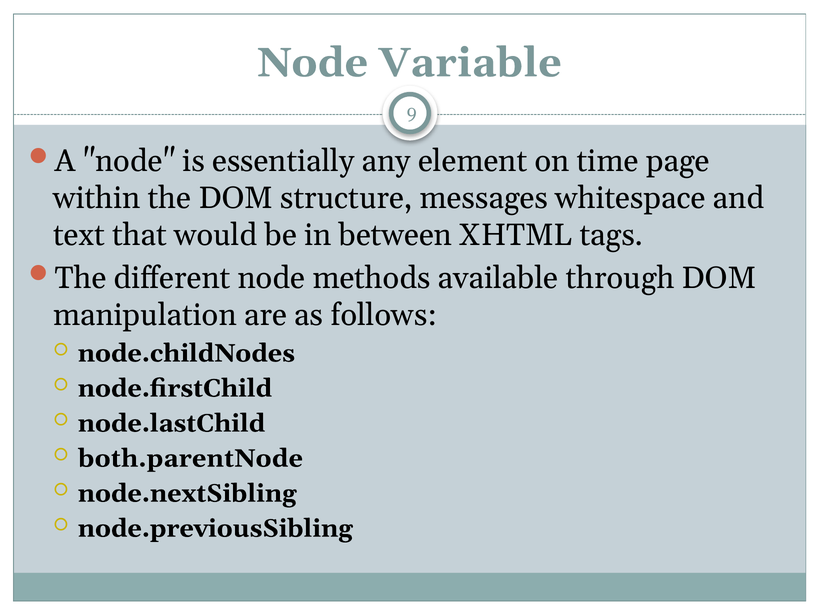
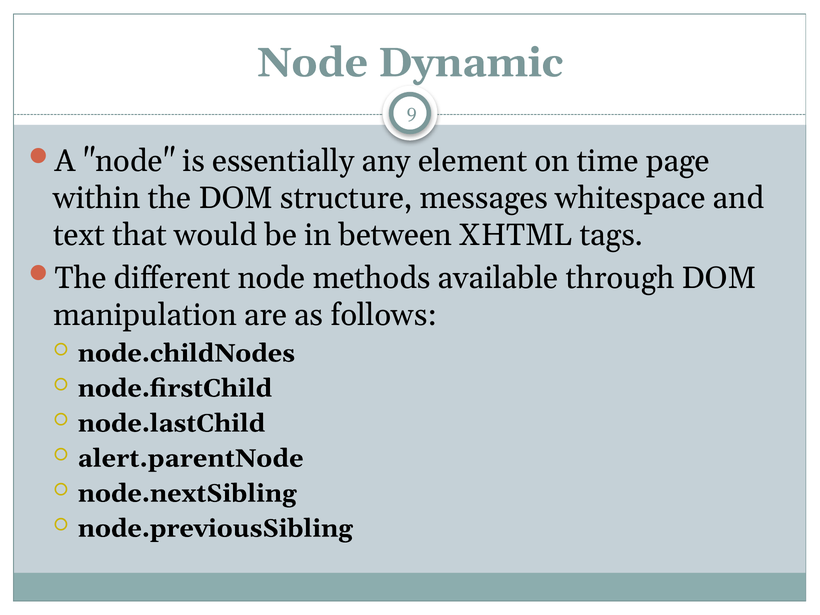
Variable: Variable -> Dynamic
both.parentNode: both.parentNode -> alert.parentNode
